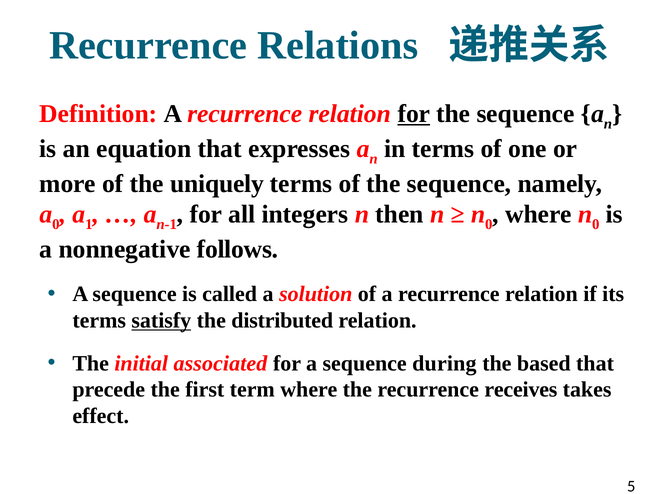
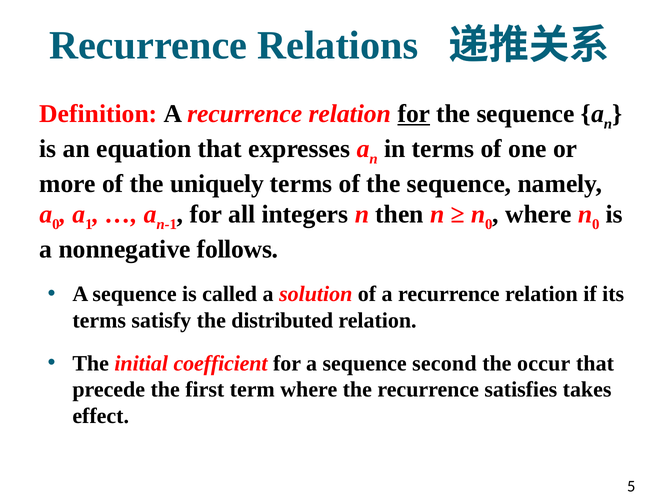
satisfy underline: present -> none
associated: associated -> coefficient
during: during -> second
based: based -> occur
receives: receives -> satisfies
